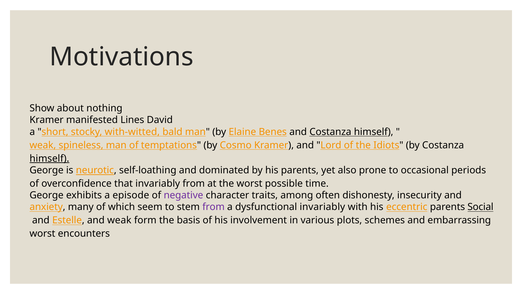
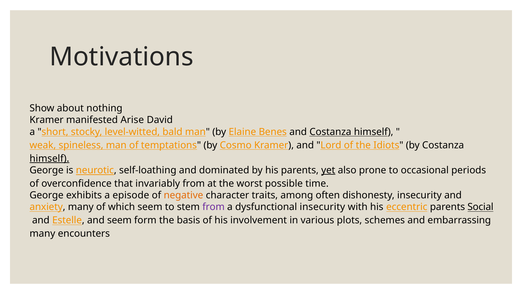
Lines: Lines -> Arise
with-witted: with-witted -> level-witted
yet underline: none -> present
negative colour: purple -> orange
dysfunctional invariably: invariably -> insecurity
and weak: weak -> seem
worst at (42, 233): worst -> many
